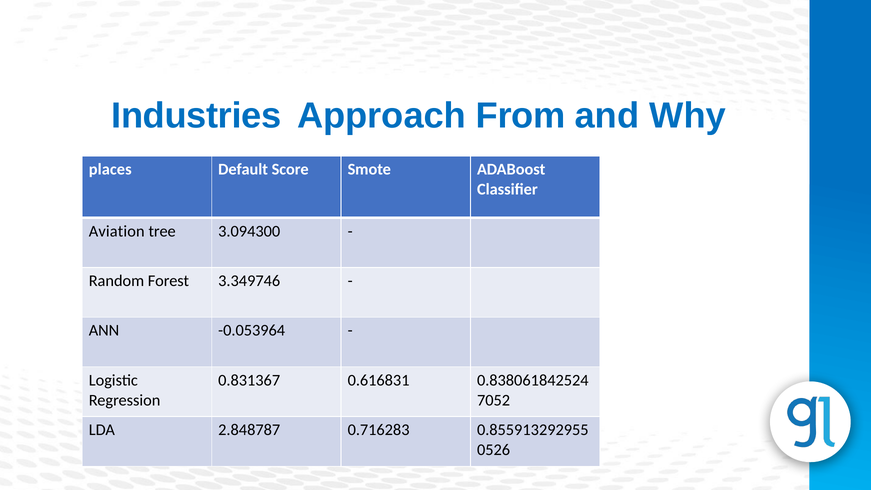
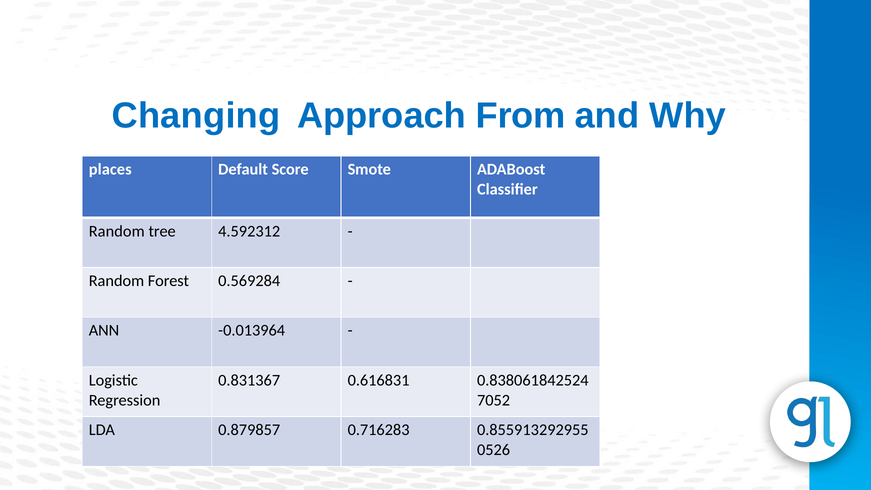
Industries: Industries -> Changing
Aviation at (117, 231): Aviation -> Random
3.094300: 3.094300 -> 4.592312
3.349746: 3.349746 -> 0.569284
-0.053964: -0.053964 -> -0.013964
2.848787: 2.848787 -> 0.879857
